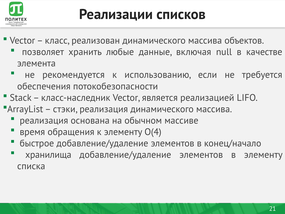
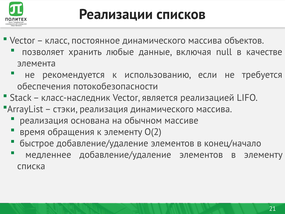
реализован: реализован -> постоянное
O(4: O(4 -> O(2
хранилища: хранилища -> медленнее
